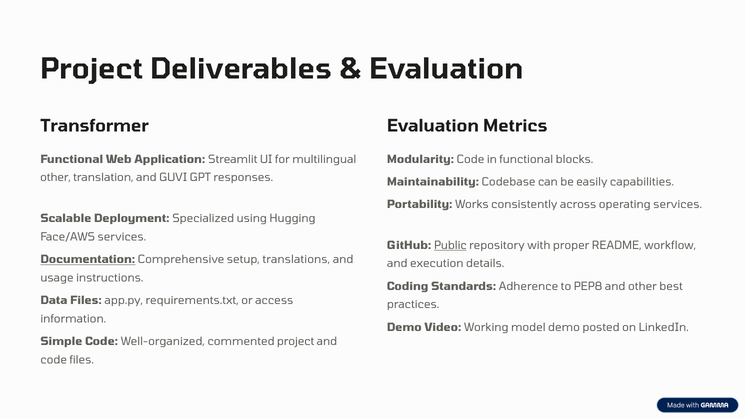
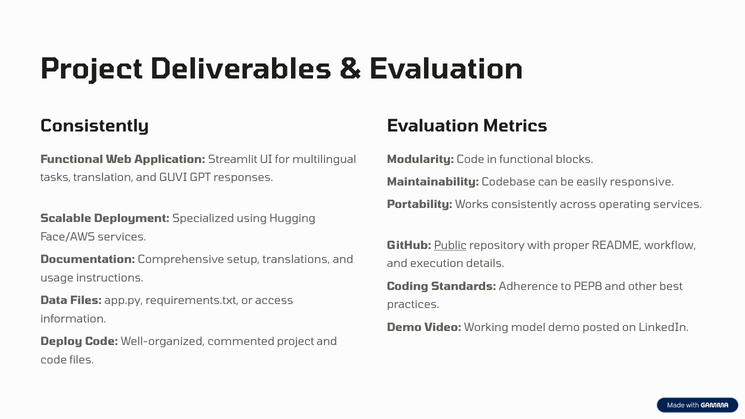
Transformer at (95, 126): Transformer -> Consistently
other at (56, 178): other -> tasks
capabilities: capabilities -> responsive
Documentation underline: present -> none
Simple: Simple -> Deploy
